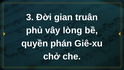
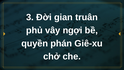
lòng: lòng -> ngợi
